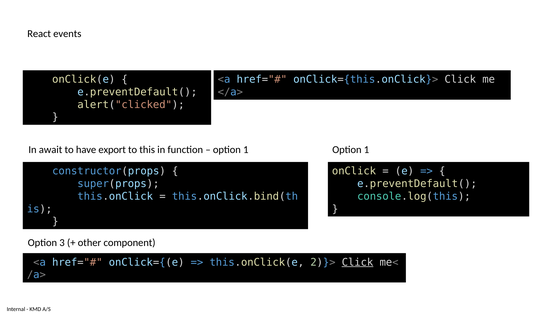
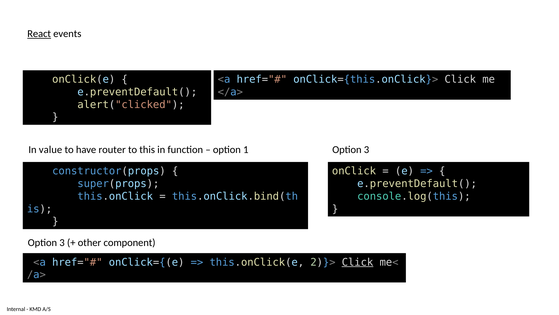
React underline: none -> present
await: await -> value
export: export -> router
1 at (367, 149): 1 -> 3
